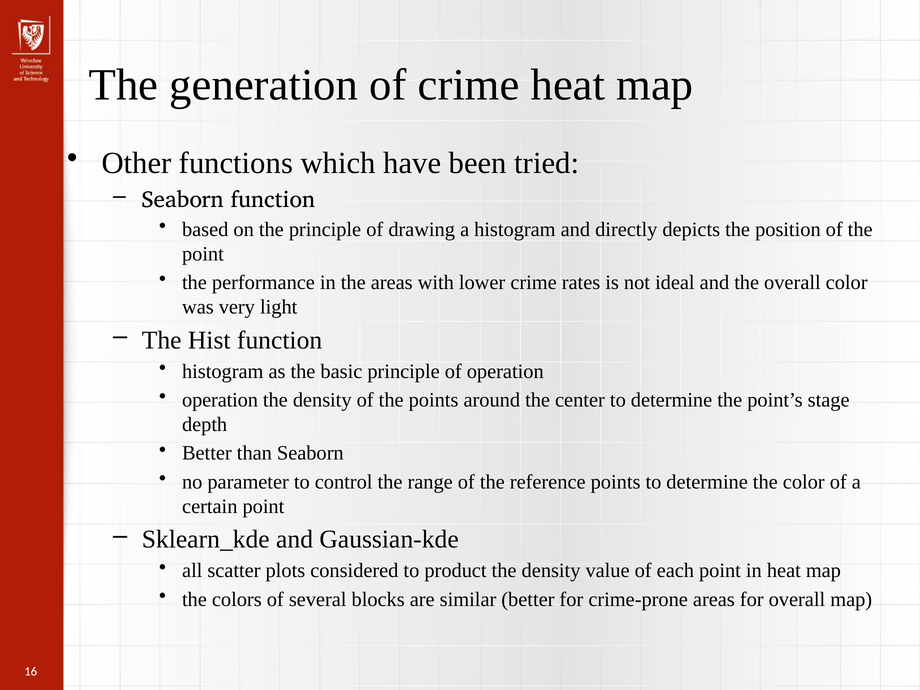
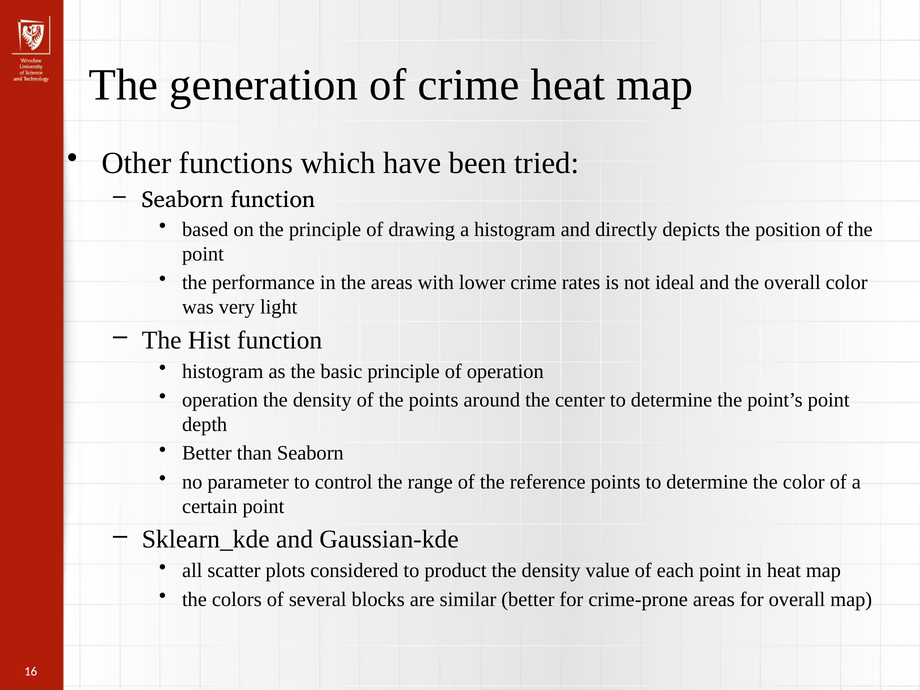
point’s stage: stage -> point
